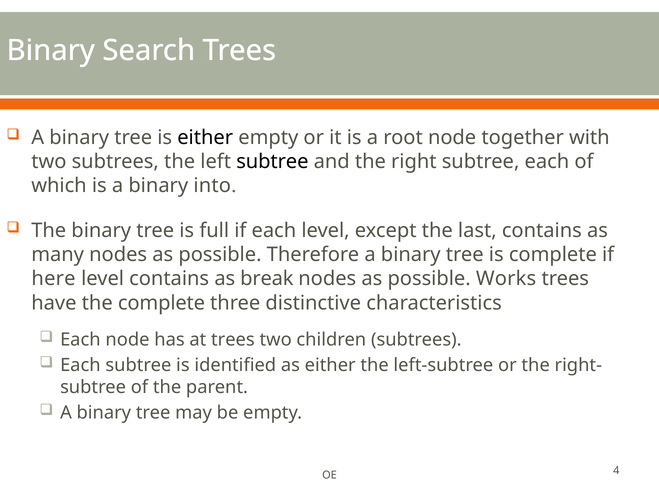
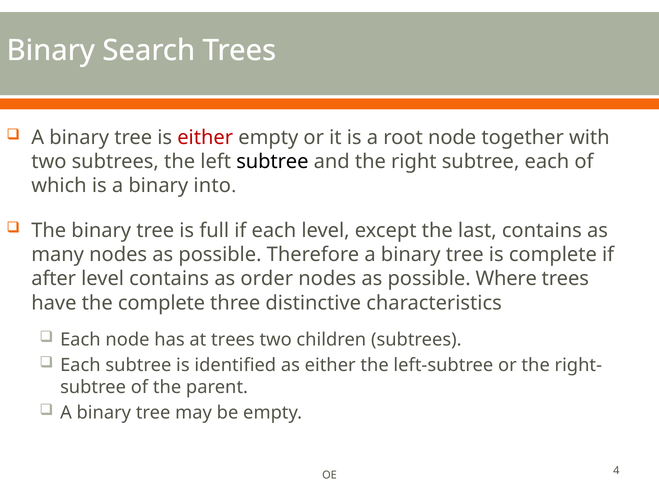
either at (205, 138) colour: black -> red
here: here -> after
break: break -> order
Works: Works -> Where
